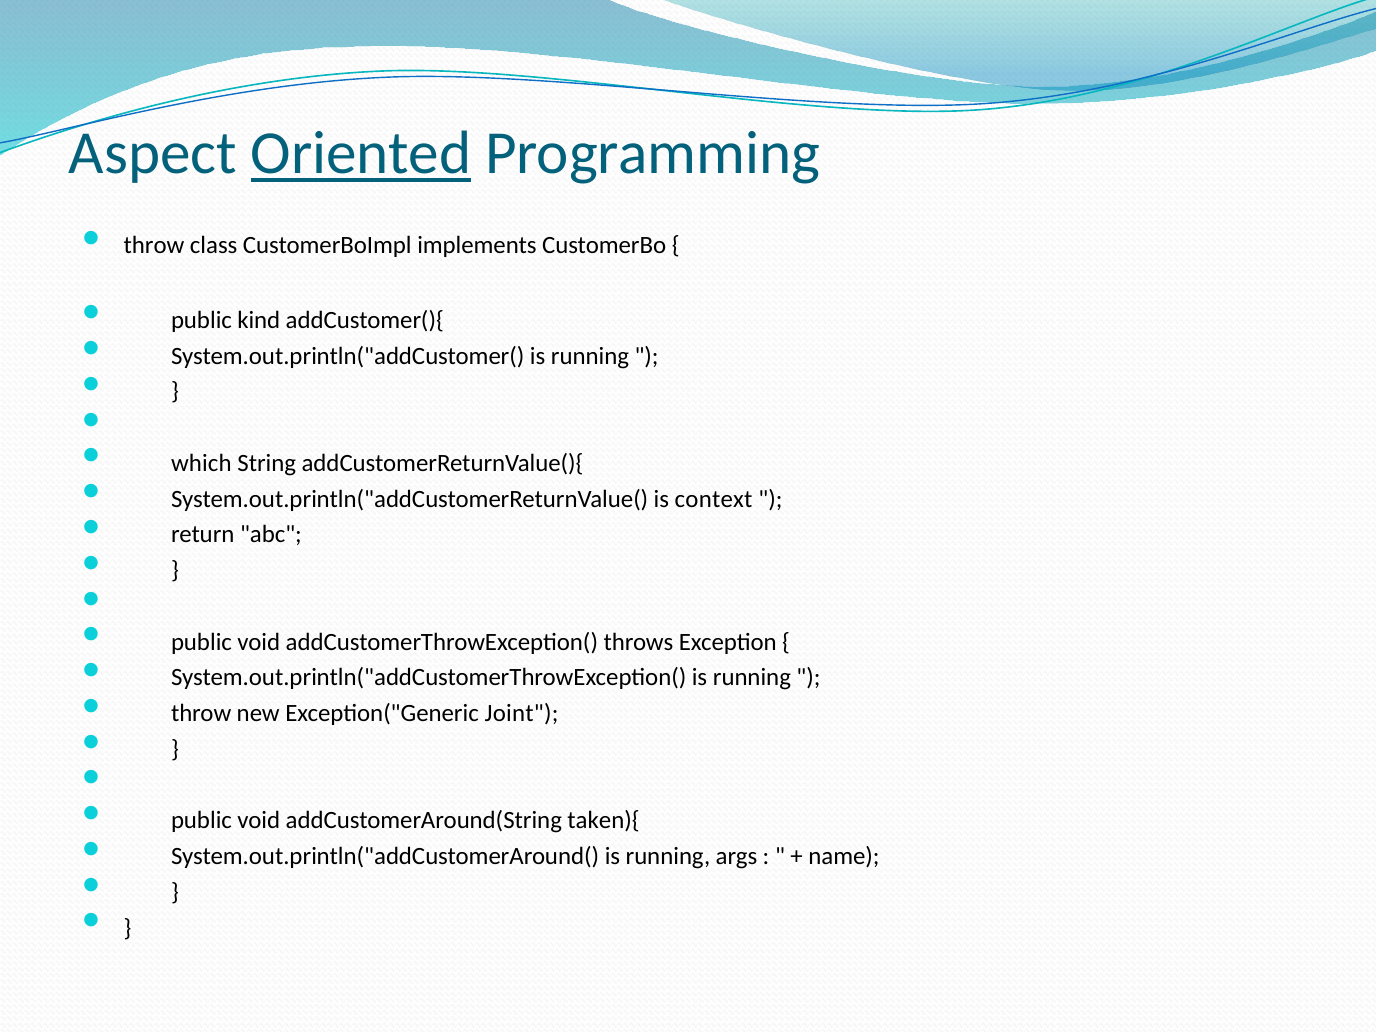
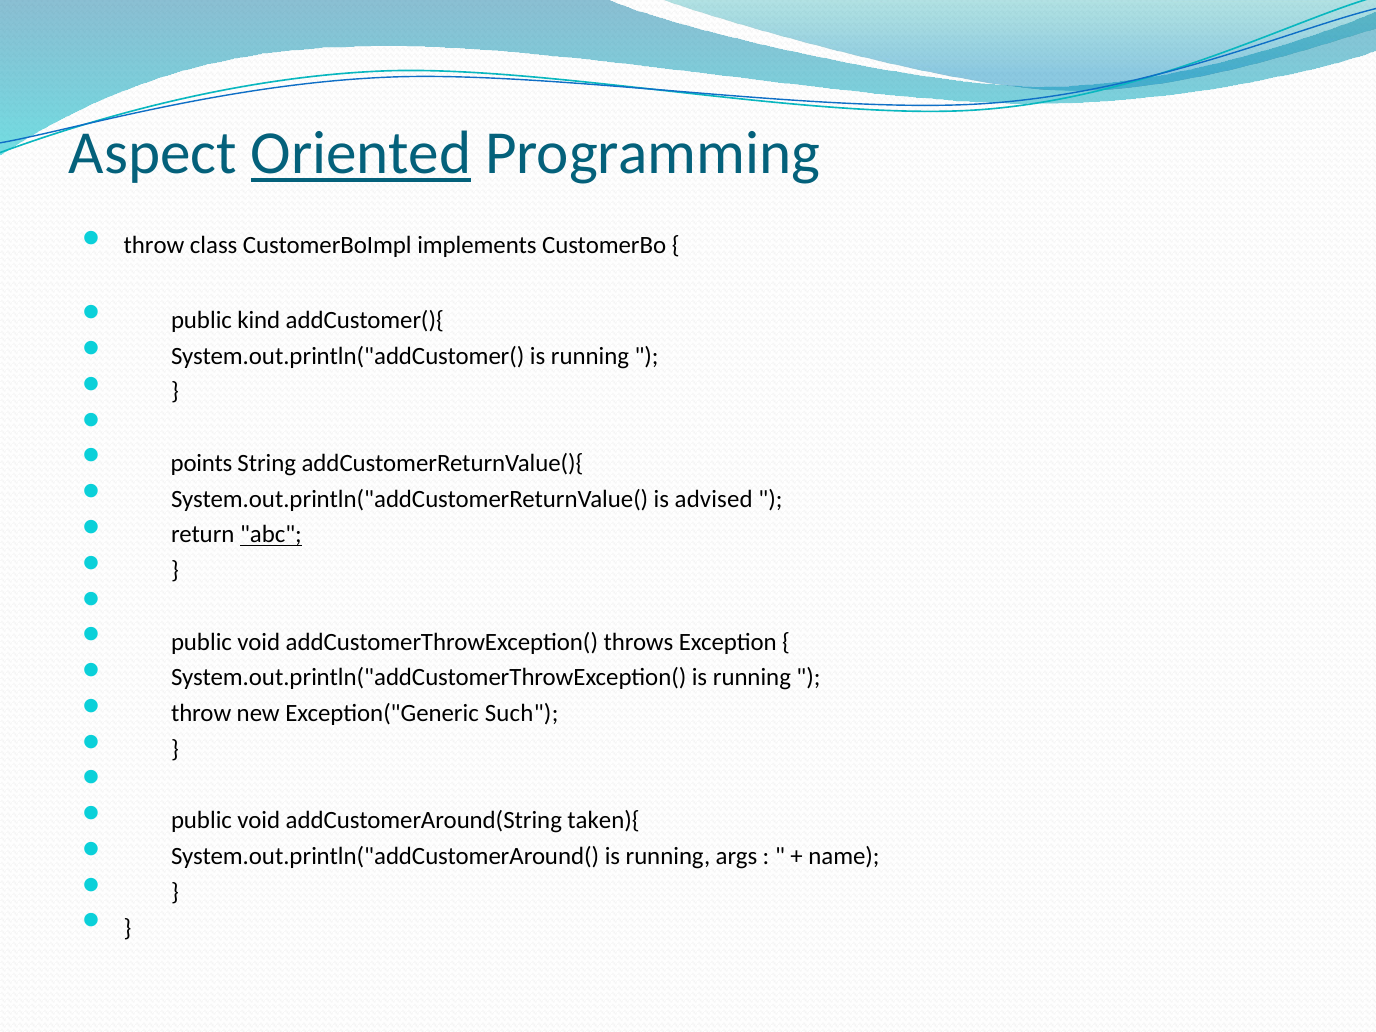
which: which -> points
context: context -> advised
abc underline: none -> present
Joint: Joint -> Such
